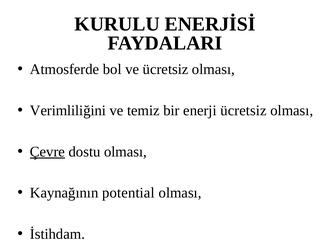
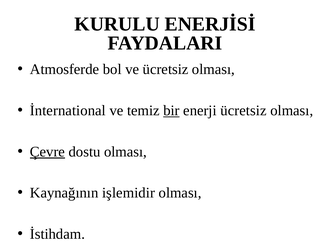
Verimliliğini: Verimliliğini -> İnternational
bir underline: none -> present
potential: potential -> işlemidir
